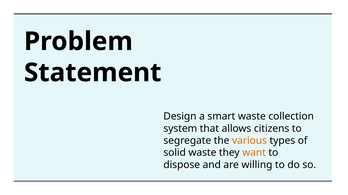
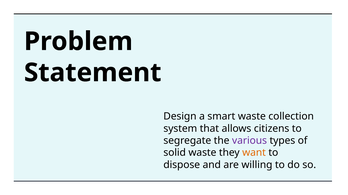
various colour: orange -> purple
